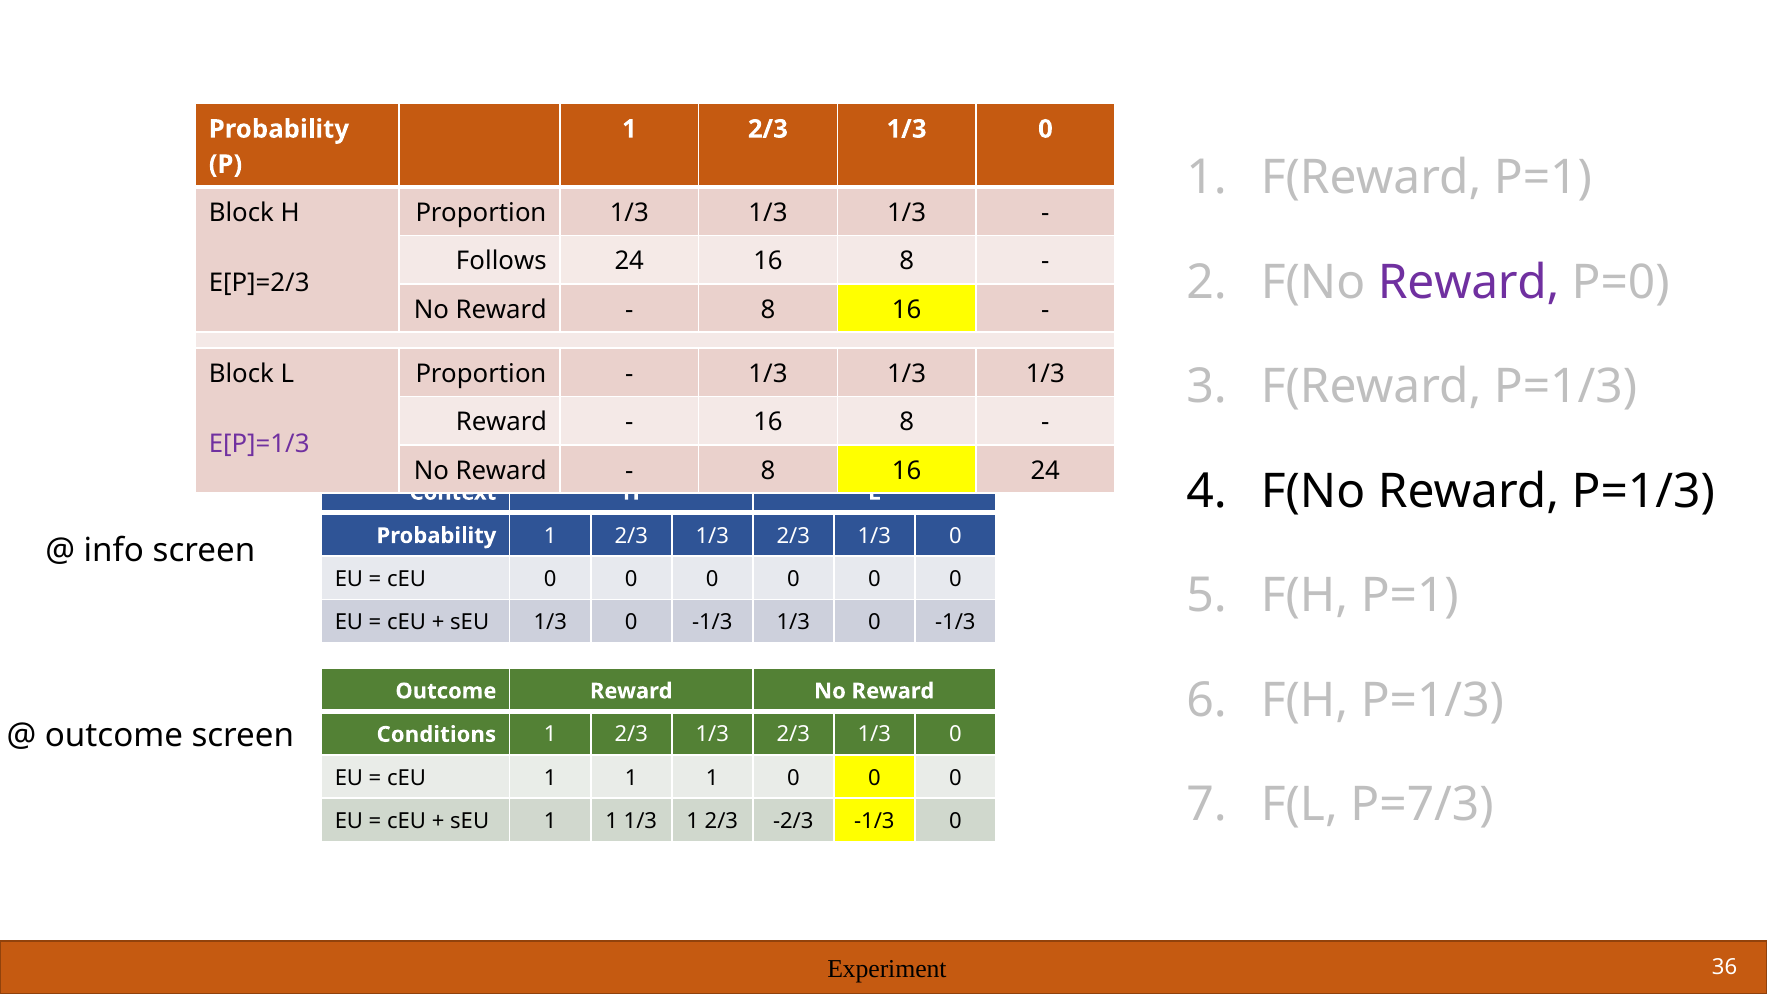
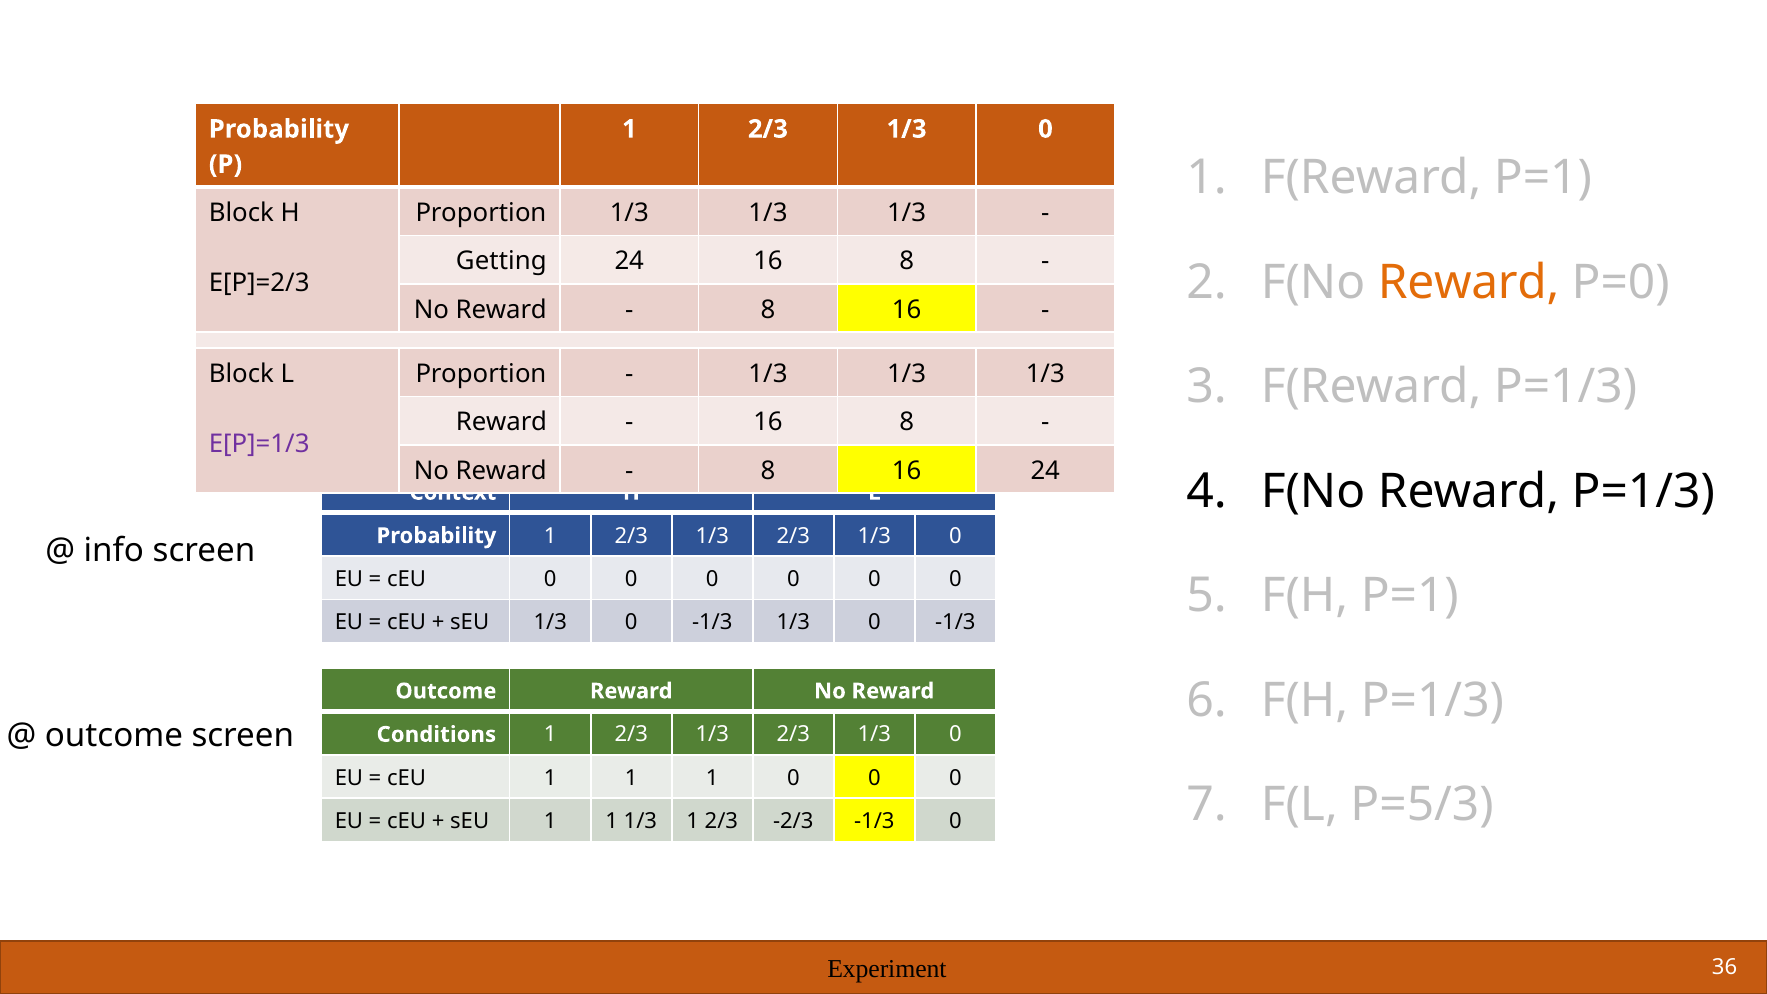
Follows: Follows -> Getting
Reward at (1469, 282) colour: purple -> orange
P=7/3: P=7/3 -> P=5/3
